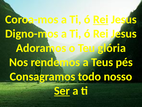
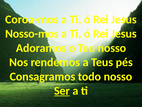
Rei at (101, 19) underline: present -> none
Digno-mos: Digno-mos -> Nosso-mos
Teu glória: glória -> nosso
